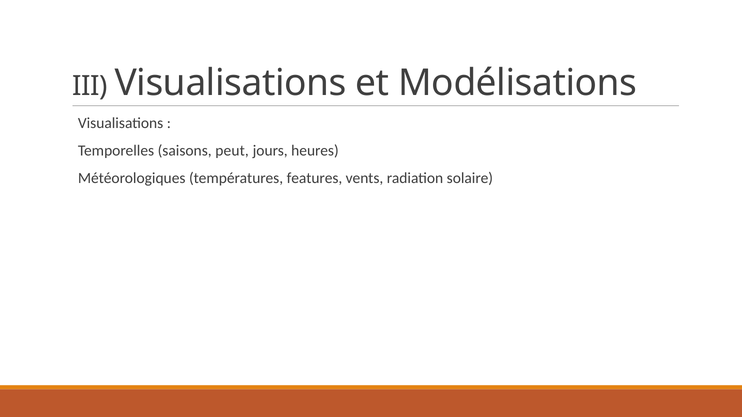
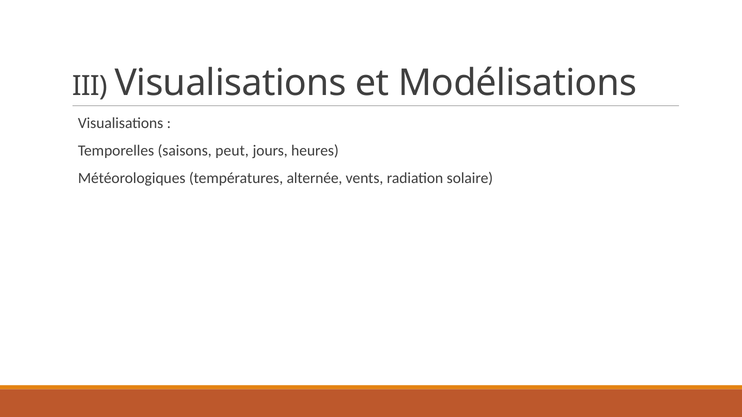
features: features -> alternée
